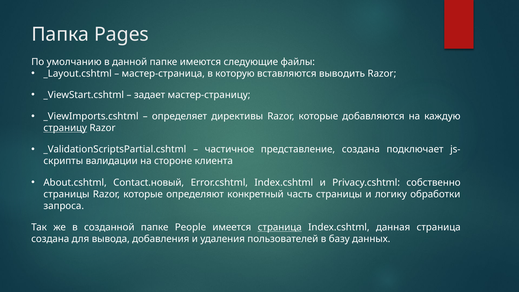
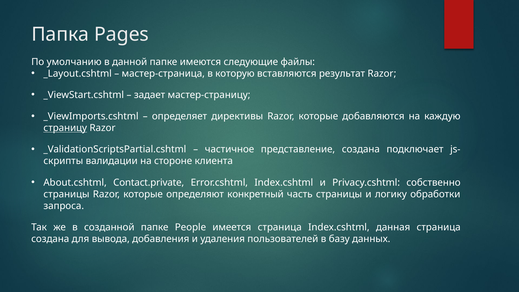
выводить: выводить -> результат
Contact.новый: Contact.новый -> Contact.private
страница at (280, 227) underline: present -> none
